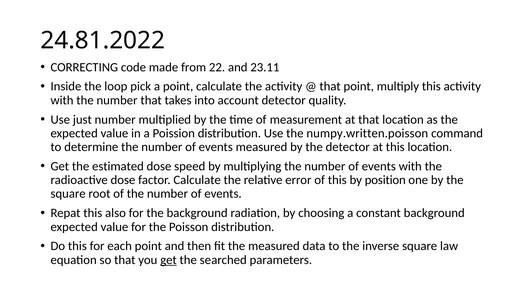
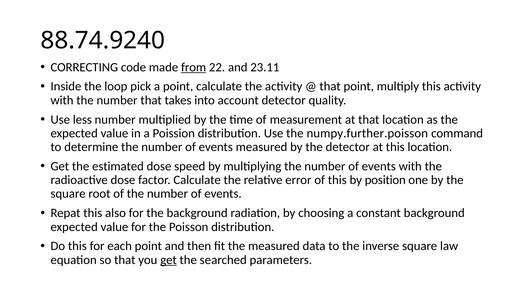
24.81.2022: 24.81.2022 -> 88.74.9240
from underline: none -> present
just: just -> less
numpy.written.poisson: numpy.written.poisson -> numpy.further.poisson
